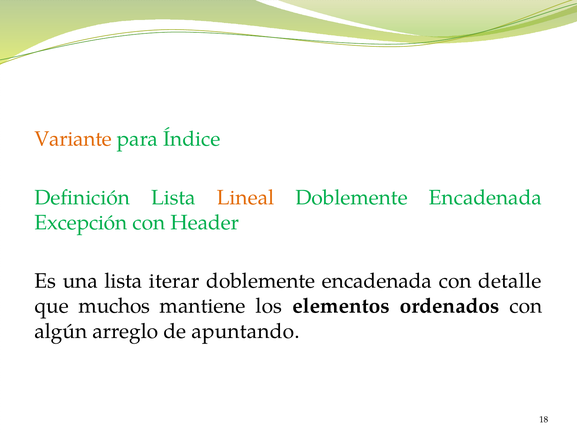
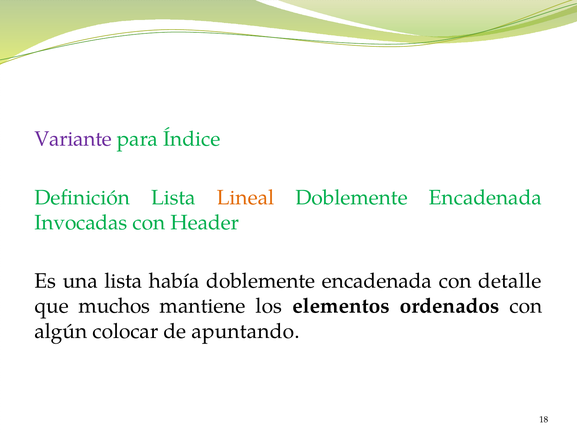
Variante colour: orange -> purple
Excepción: Excepción -> Invocadas
iterar: iterar -> había
arreglo: arreglo -> colocar
